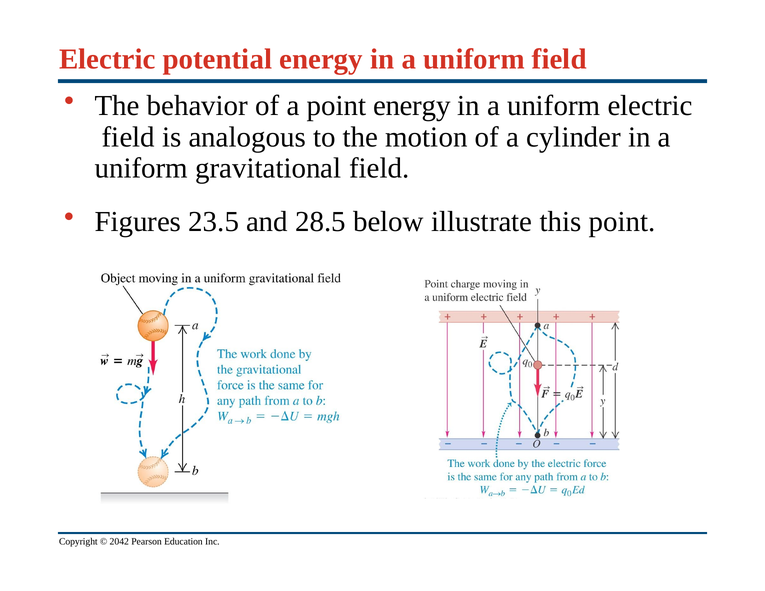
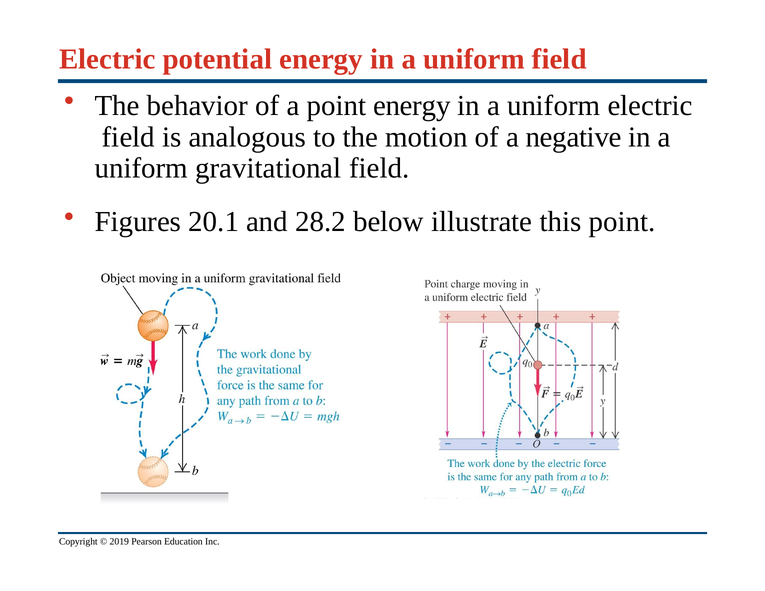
cylinder: cylinder -> negative
23.5: 23.5 -> 20.1
28.5: 28.5 -> 28.2
2042: 2042 -> 2019
